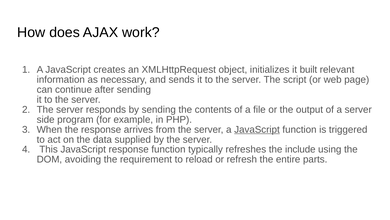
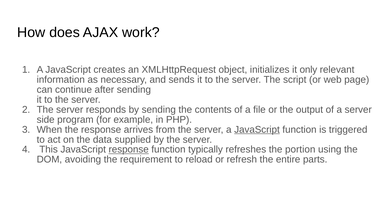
built: built -> only
response at (129, 149) underline: none -> present
include: include -> portion
